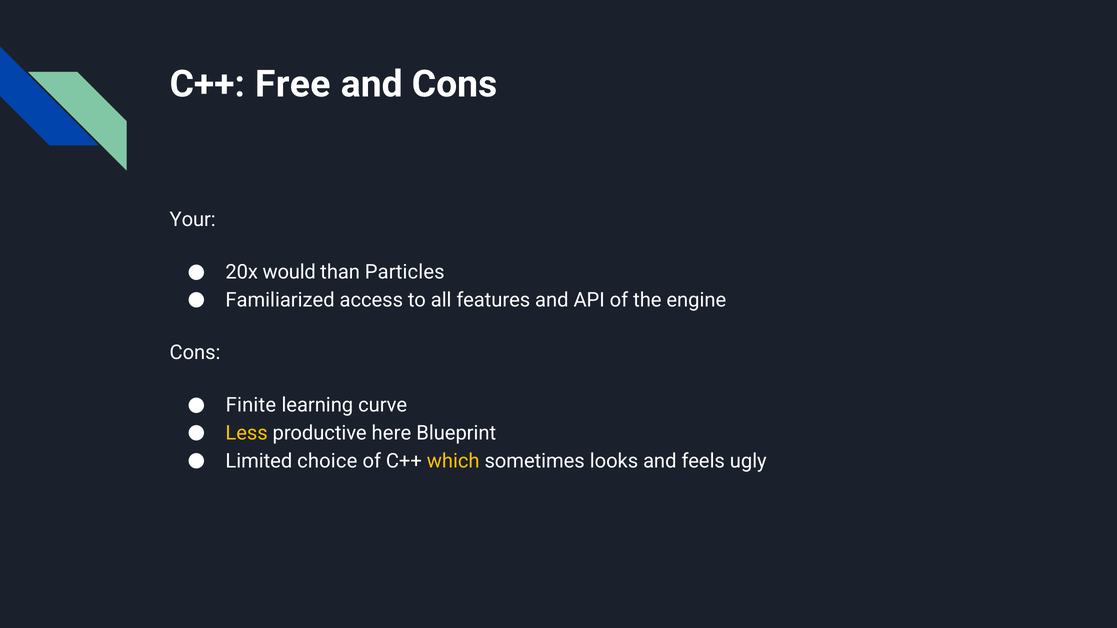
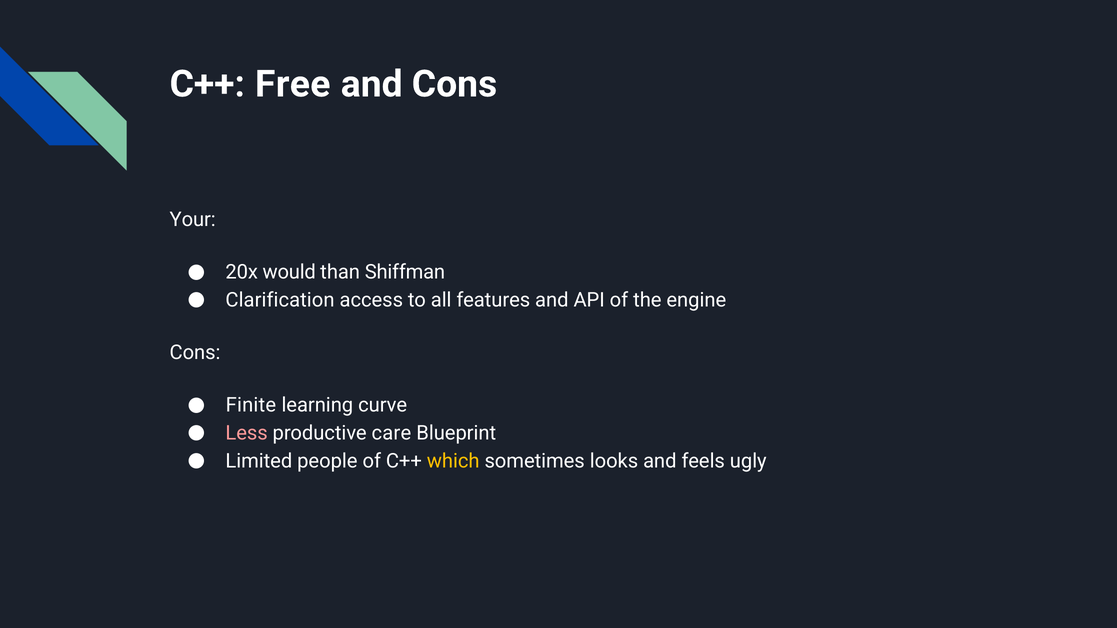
Particles: Particles -> Shiffman
Familiarized: Familiarized -> Clarification
Less colour: yellow -> pink
here: here -> care
choice: choice -> people
